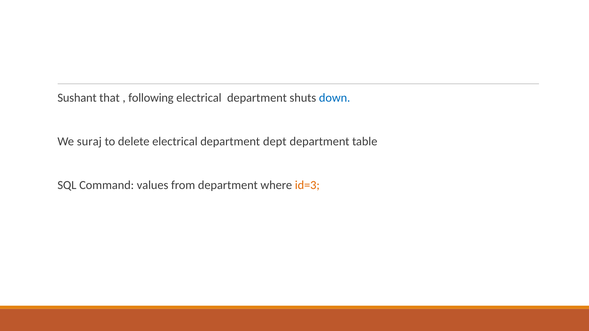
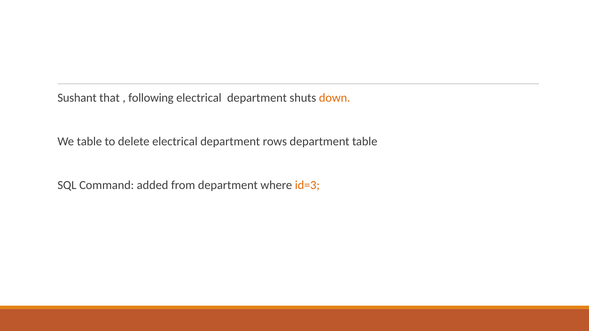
down colour: blue -> orange
We suraj: suraj -> table
dept: dept -> rows
values: values -> added
